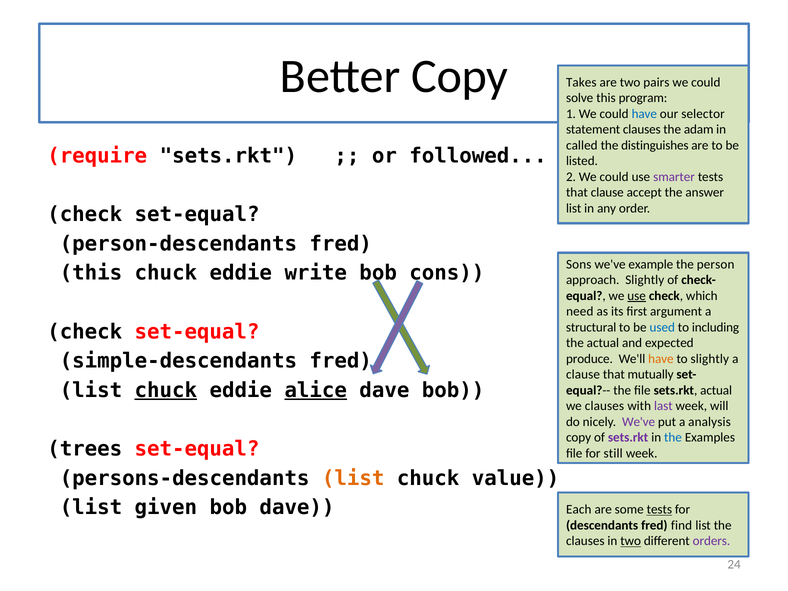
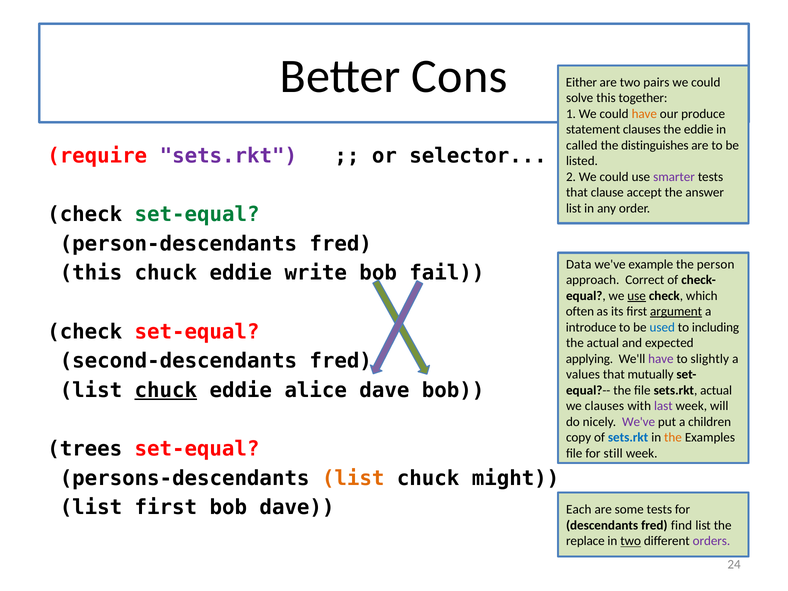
Better Copy: Copy -> Cons
Takes: Takes -> Either
program: program -> together
have at (644, 114) colour: blue -> orange
selector: selector -> produce
the adam: adam -> eddie
sets.rkt at (228, 156) colour: black -> purple
followed: followed -> selector
set-equal at (197, 214) colour: black -> green
Sons: Sons -> Data
cons: cons -> fail
approach Slightly: Slightly -> Correct
need: need -> often
argument underline: none -> present
structural: structural -> introduce
simple-descendants: simple-descendants -> second-descendants
produce: produce -> applying
have at (661, 359) colour: orange -> purple
clause at (583, 375): clause -> values
alice underline: present -> none
analysis: analysis -> children
sets.rkt at (628, 438) colour: purple -> blue
the at (673, 438) colour: blue -> orange
value: value -> might
list given: given -> first
tests at (659, 510) underline: present -> none
clauses at (585, 541): clauses -> replace
